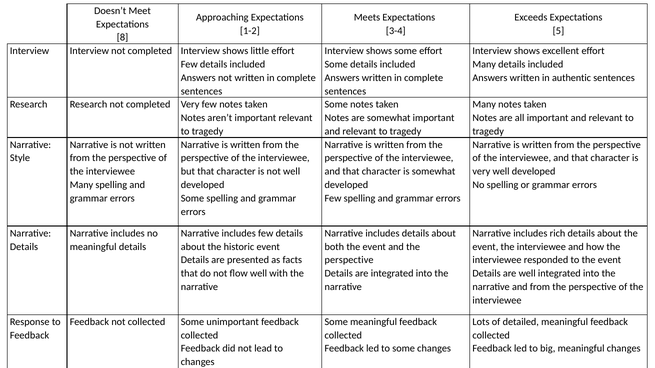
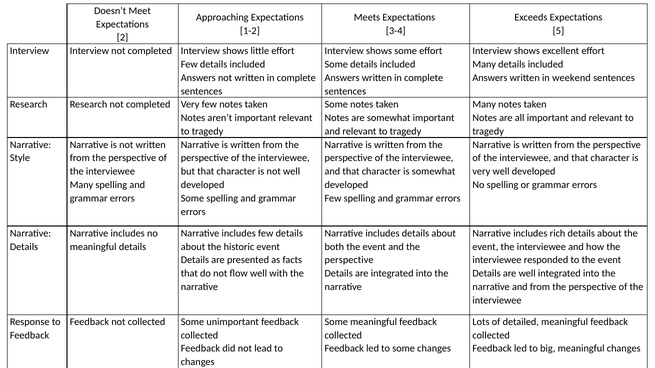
8: 8 -> 2
authentic: authentic -> weekend
